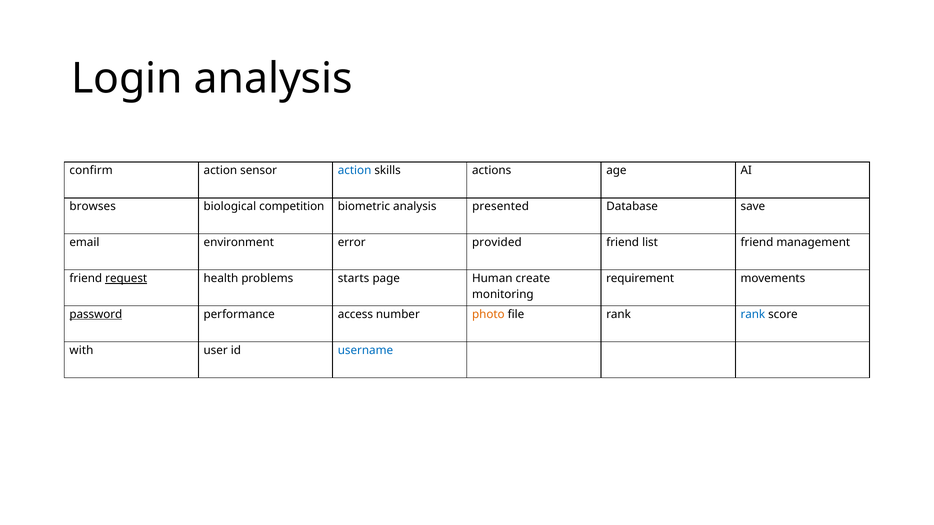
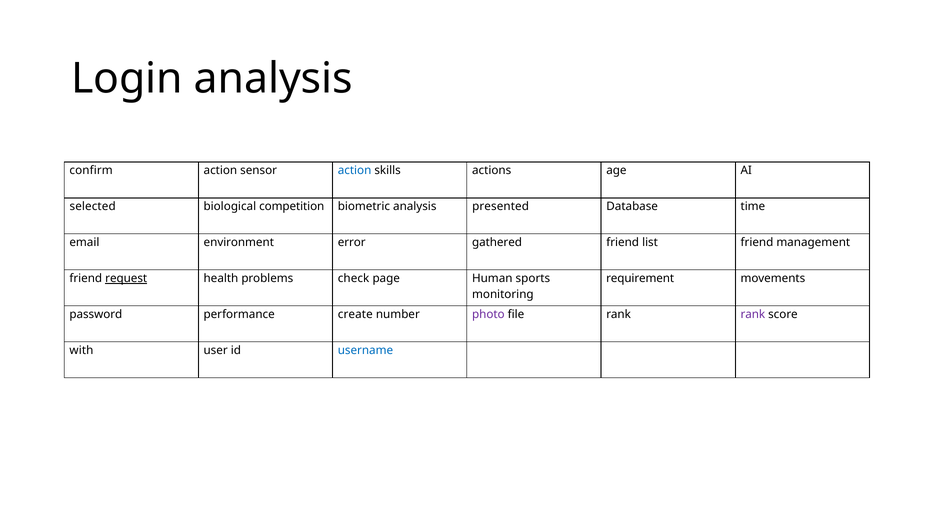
browses: browses -> selected
save: save -> time
provided: provided -> gathered
starts: starts -> check
create: create -> sports
password underline: present -> none
access: access -> create
photo colour: orange -> purple
rank at (753, 315) colour: blue -> purple
